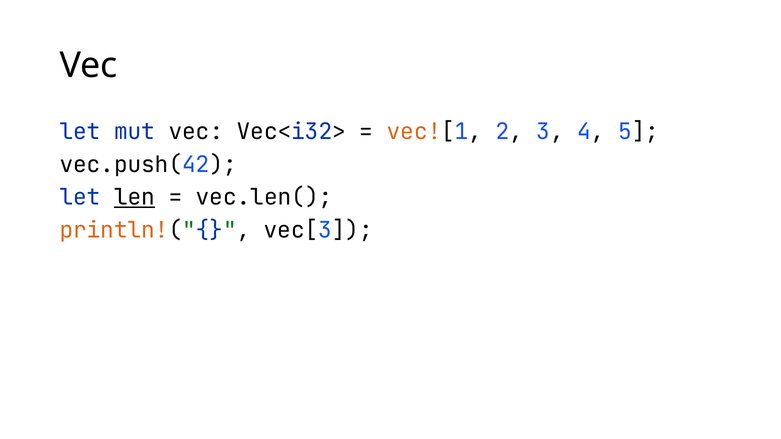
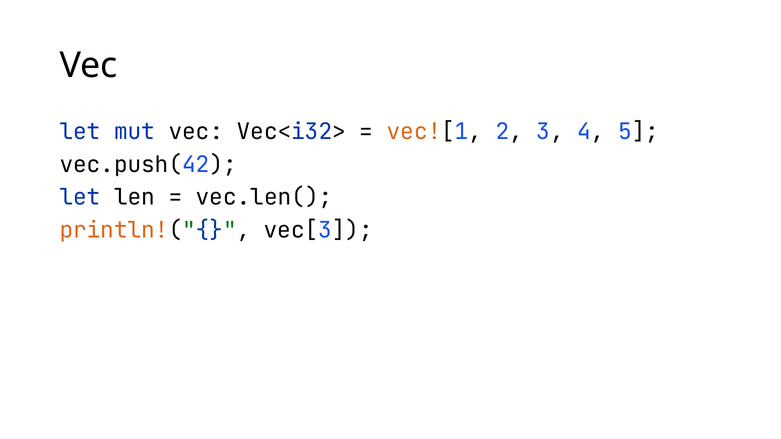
len underline: present -> none
